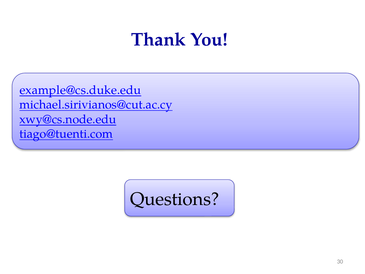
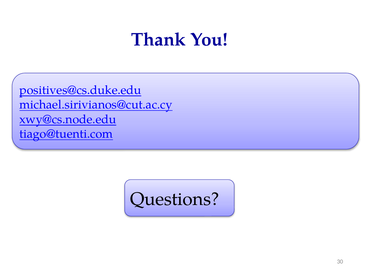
example@cs.duke.edu: example@cs.duke.edu -> positives@cs.duke.edu
